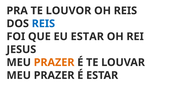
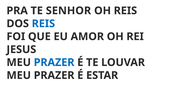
LOUVOR: LOUVOR -> SENHOR
EU ESTAR: ESTAR -> AMOR
PRAZER at (54, 63) colour: orange -> blue
